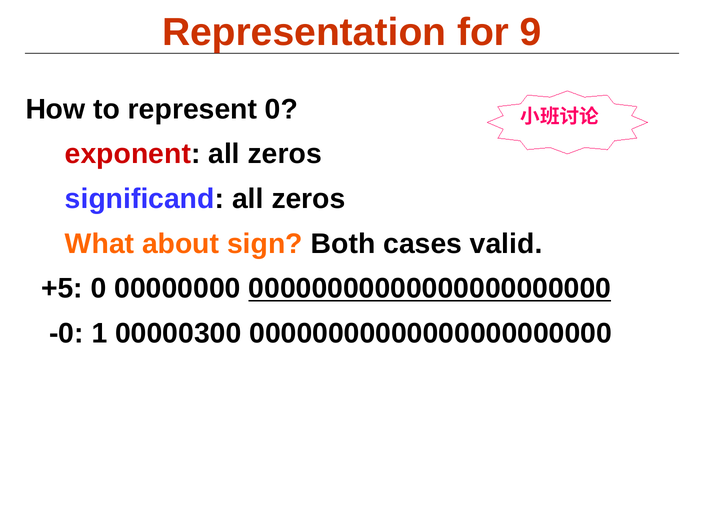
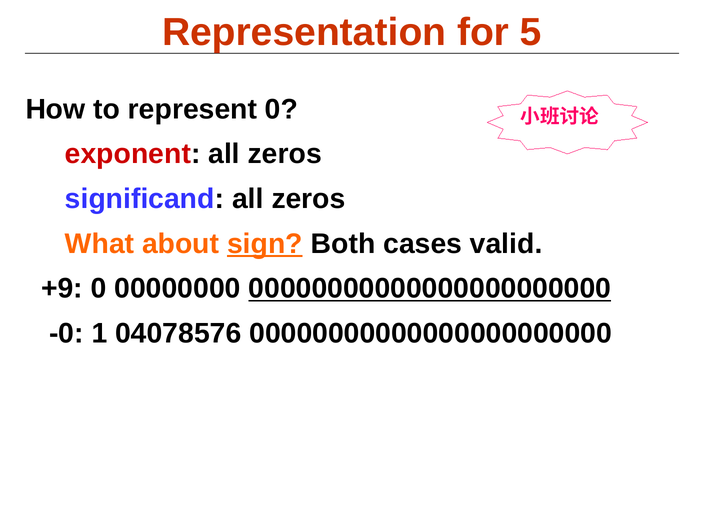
9: 9 -> 5
sign underline: none -> present
+5: +5 -> +9
00000300: 00000300 -> 04078576
